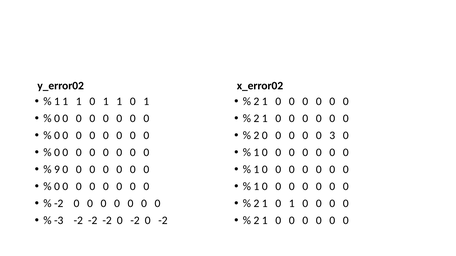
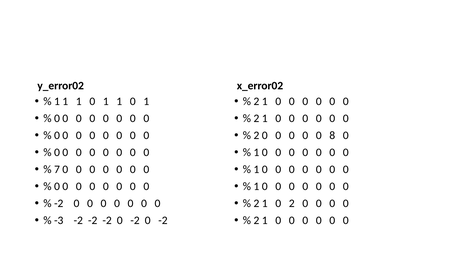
3: 3 -> 8
9: 9 -> 7
2 1 0 1: 1 -> 2
